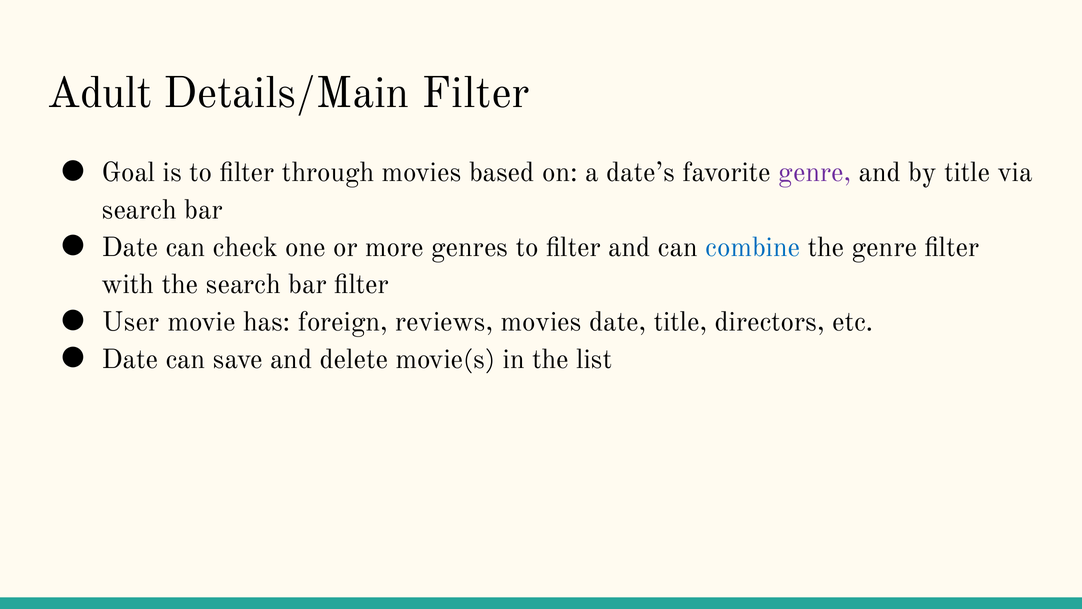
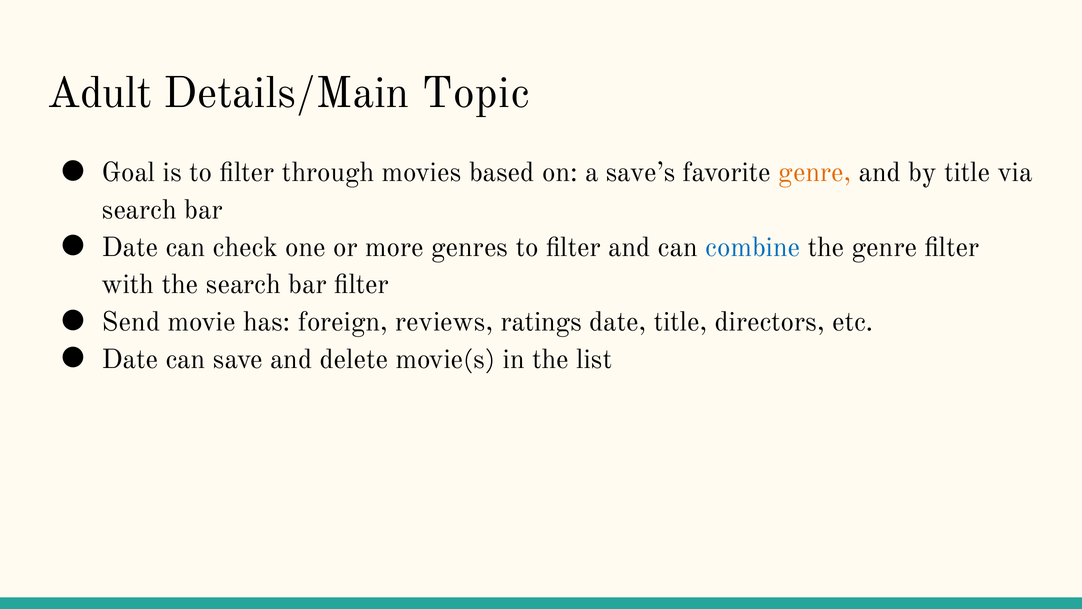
Details/Main Filter: Filter -> Topic
date’s: date’s -> save’s
genre at (815, 172) colour: purple -> orange
User: User -> Send
reviews movies: movies -> ratings
